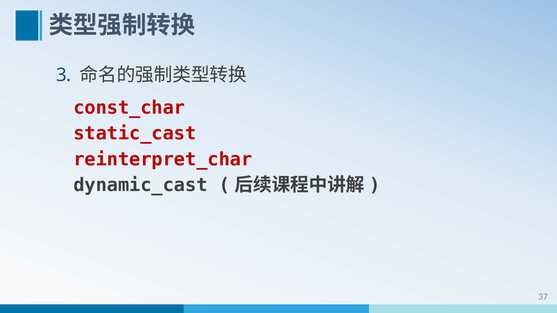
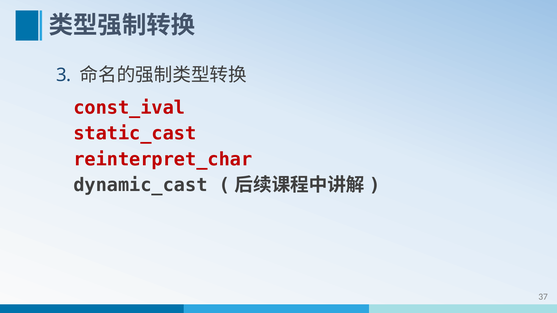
const_char: const_char -> const_ival
